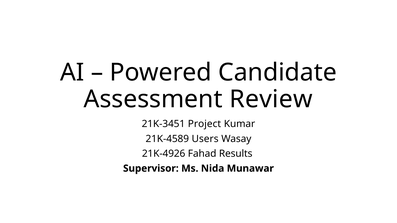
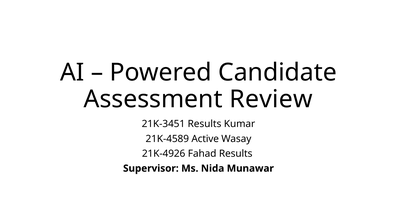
21K-3451 Project: Project -> Results
Users: Users -> Active
